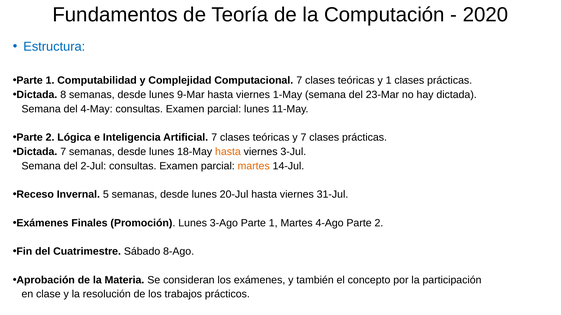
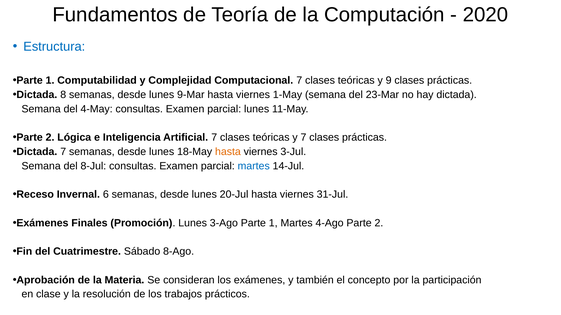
y 1: 1 -> 9
2-Jul: 2-Jul -> 8-Jul
martes at (254, 166) colour: orange -> blue
5: 5 -> 6
